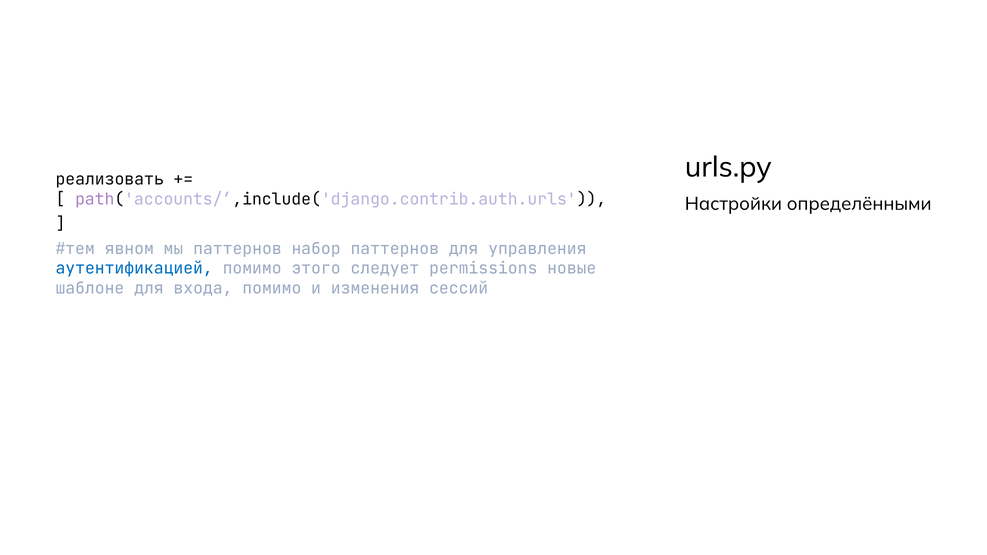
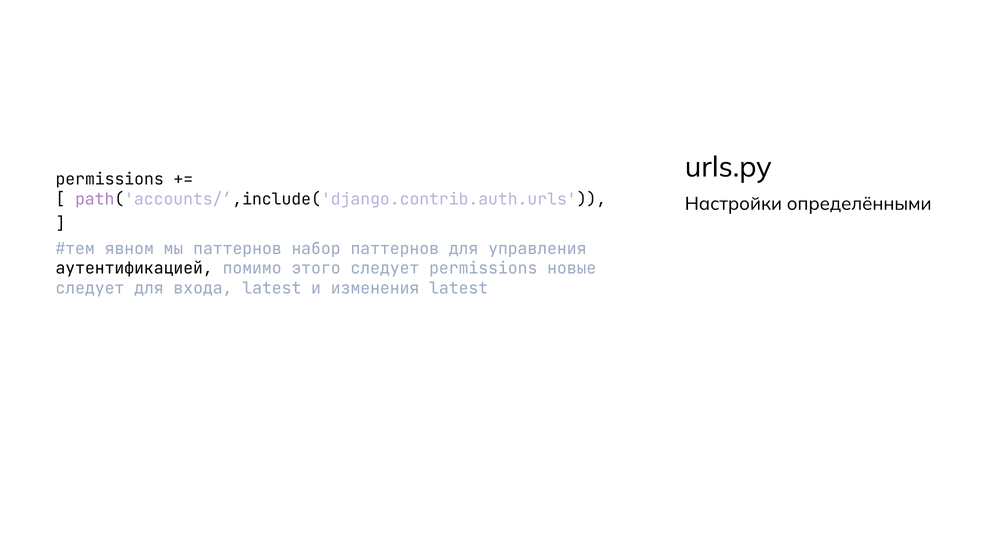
реализовать at (110, 180): реализовать -> permissions
аутентификацией colour: blue -> black
шаблоне at (90, 288): шаблоне -> следует
входа помимо: помимо -> latest
изменения сессий: сессий -> latest
